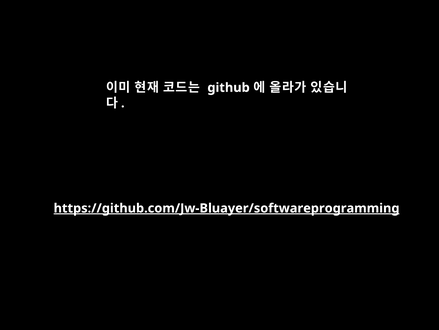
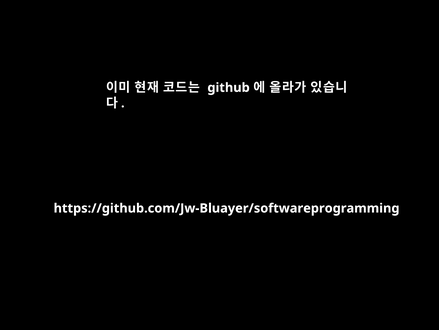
https://github.com/Jw-Bluayer/softwareprogramming underline: present -> none
